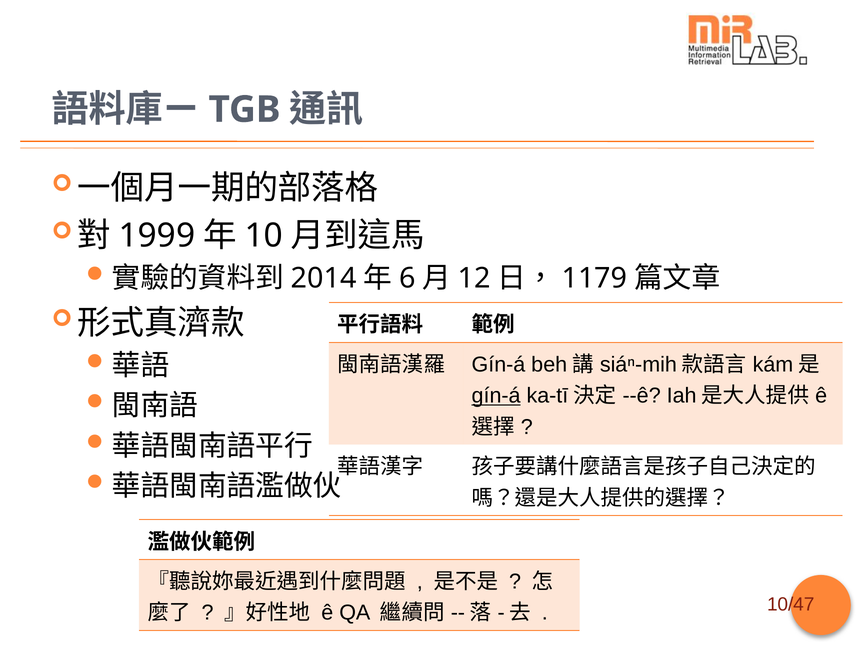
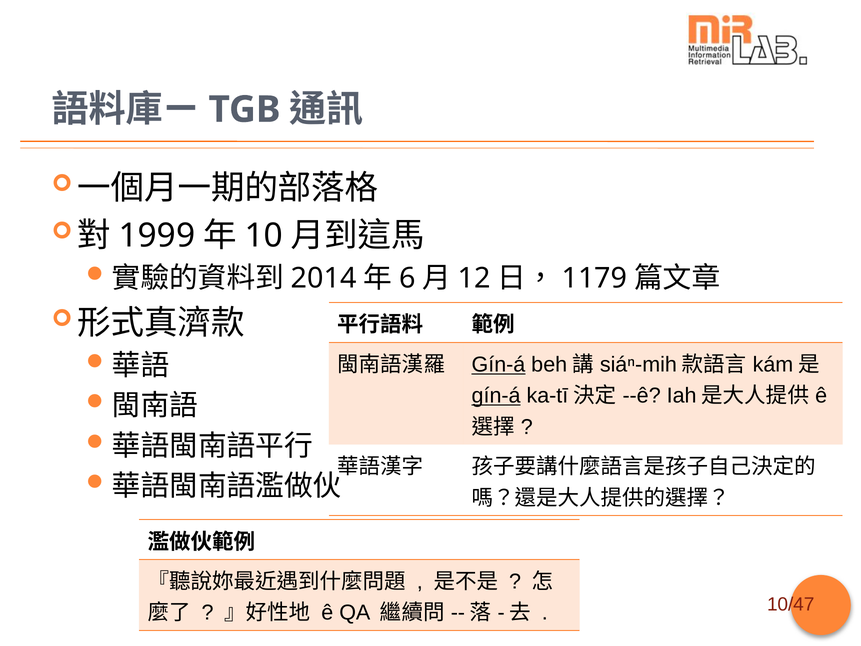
Gín-á at (498, 365) underline: none -> present
